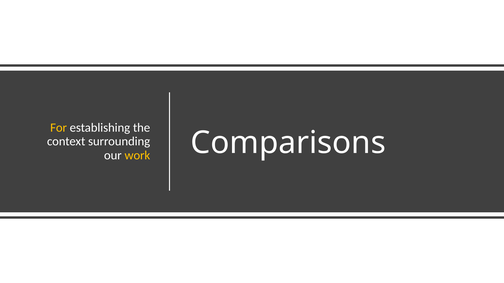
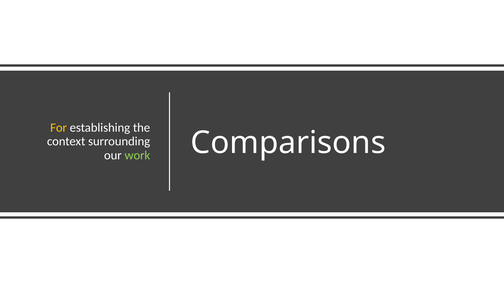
work colour: yellow -> light green
